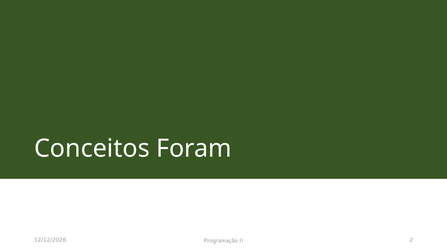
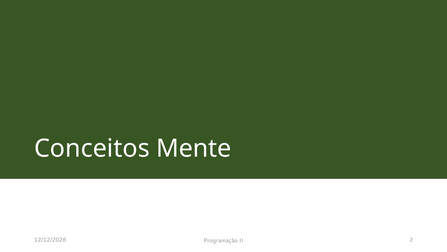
Foram: Foram -> Mente
